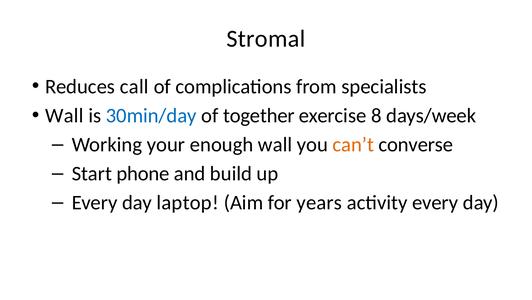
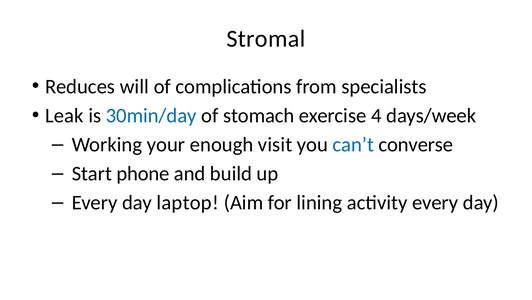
call: call -> will
Wall at (64, 115): Wall -> Leak
together: together -> stomach
8: 8 -> 4
enough wall: wall -> visit
can’t colour: orange -> blue
years: years -> lining
